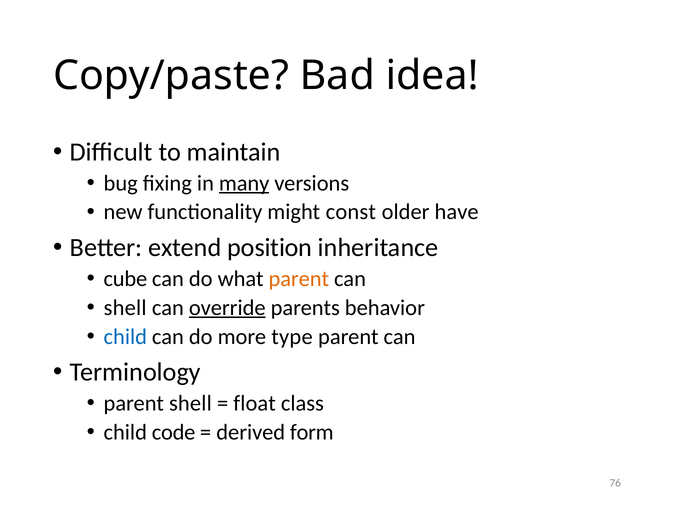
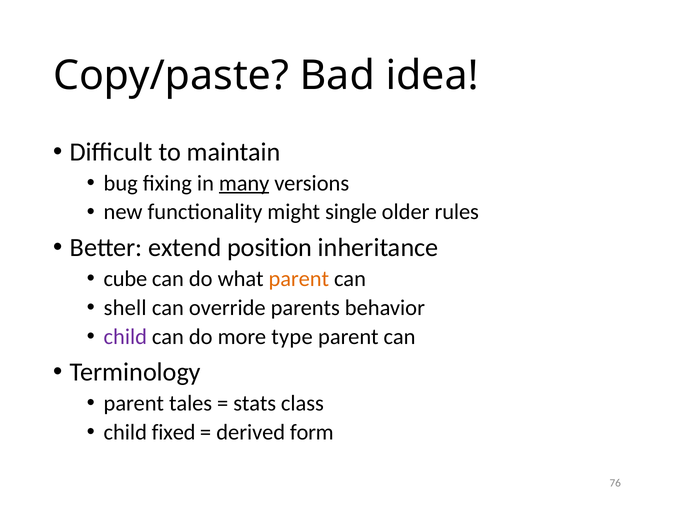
const: const -> single
have: have -> rules
override underline: present -> none
child at (125, 336) colour: blue -> purple
parent shell: shell -> tales
float: float -> stats
code: code -> fixed
